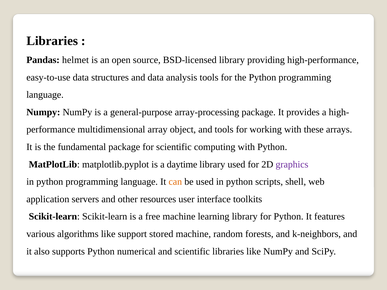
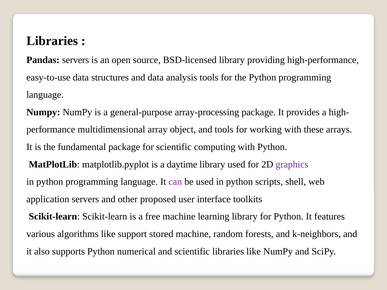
Pandas helmet: helmet -> servers
can colour: orange -> purple
resources: resources -> proposed
